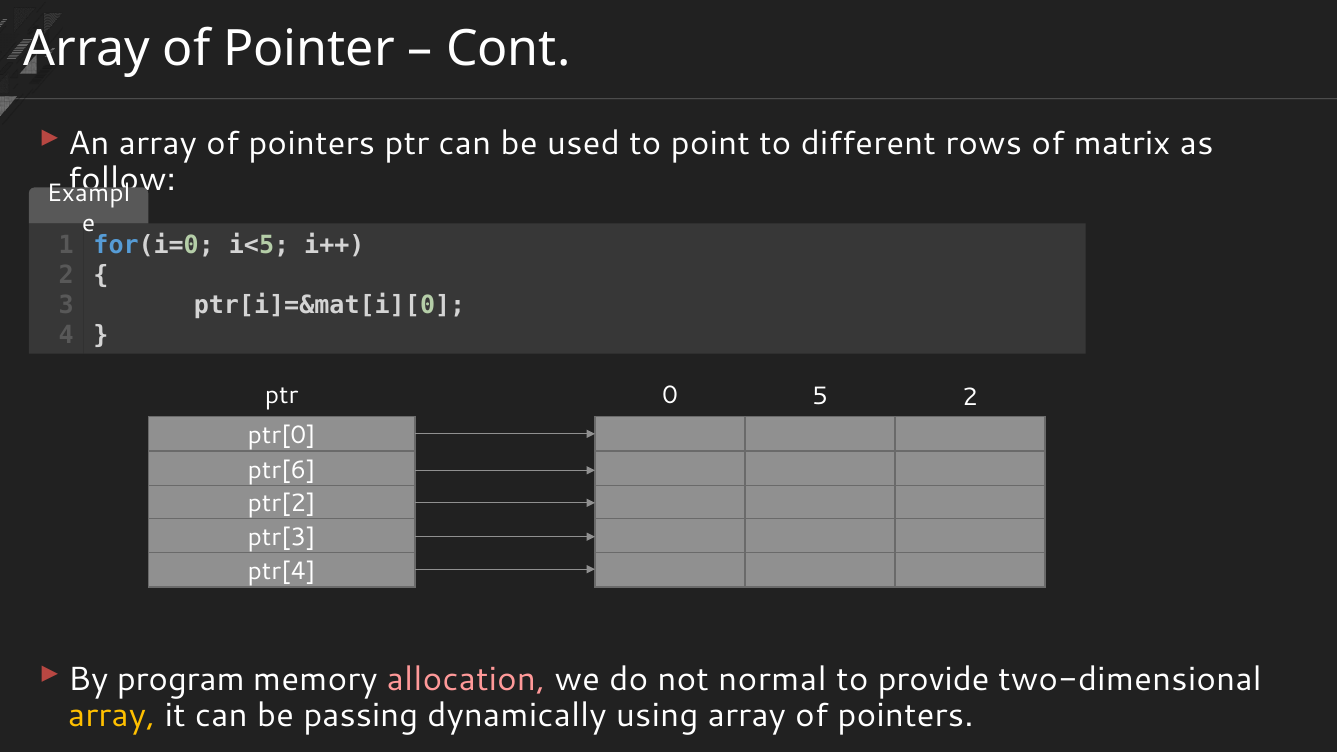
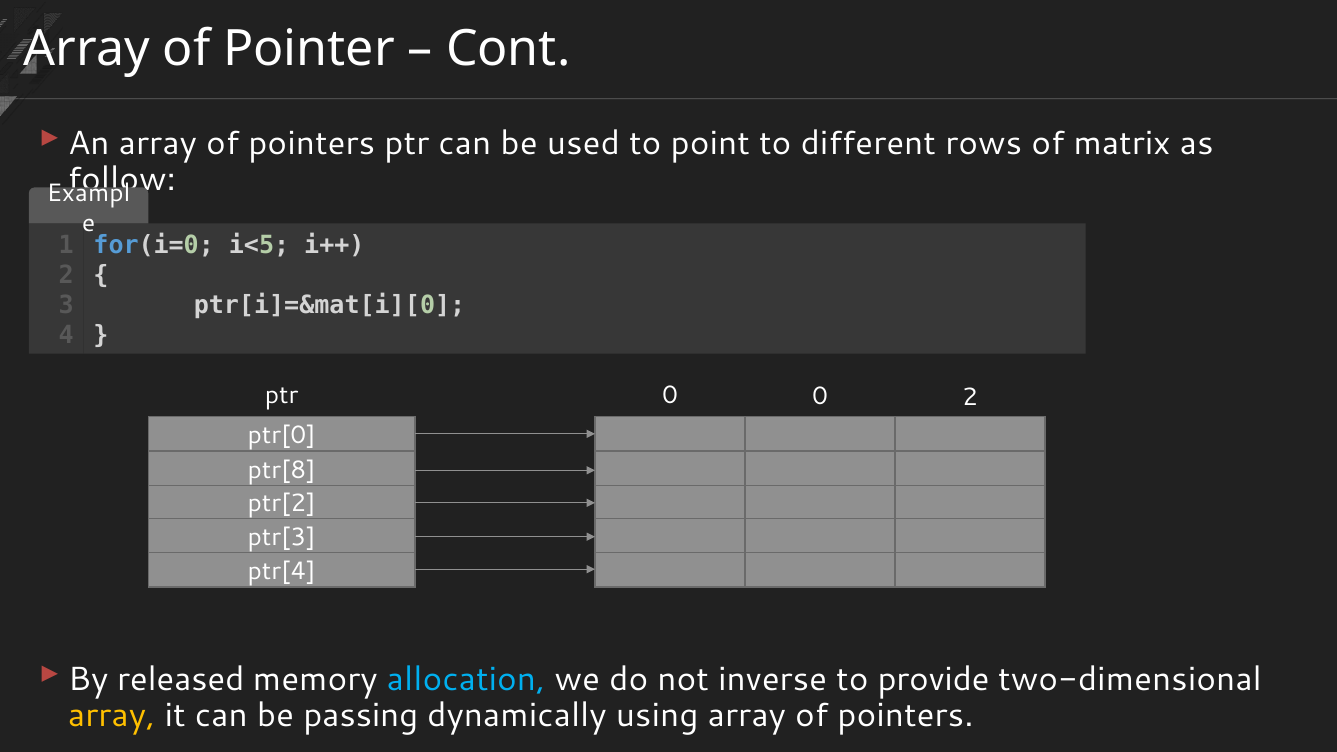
0 5: 5 -> 0
ptr[6: ptr[6 -> ptr[8
program: program -> released
allocation colour: pink -> light blue
normal: normal -> inverse
